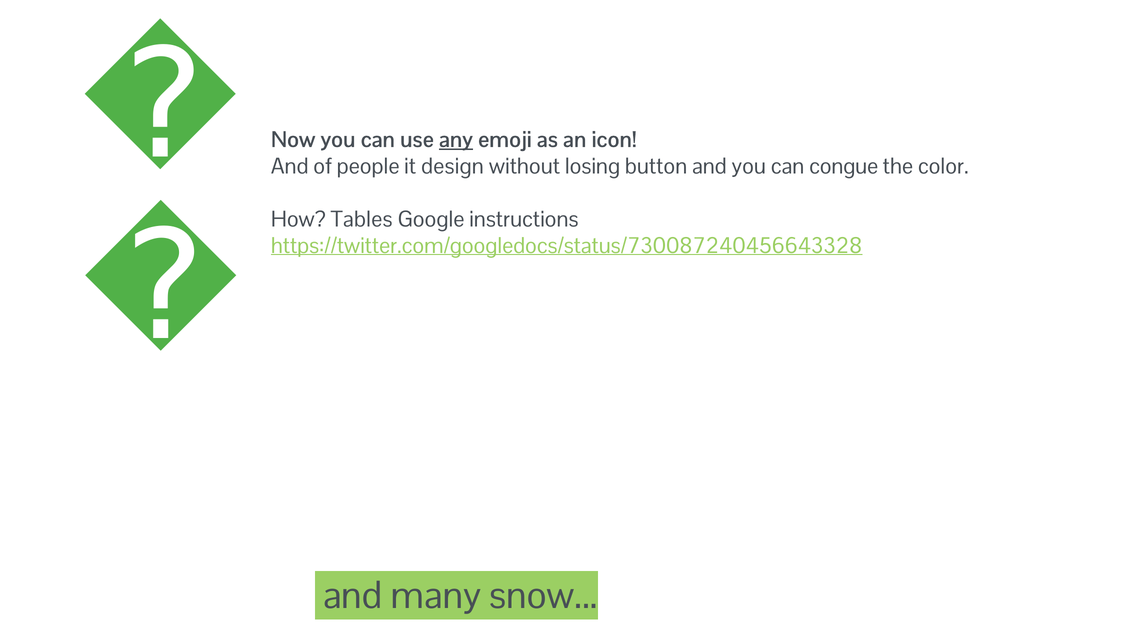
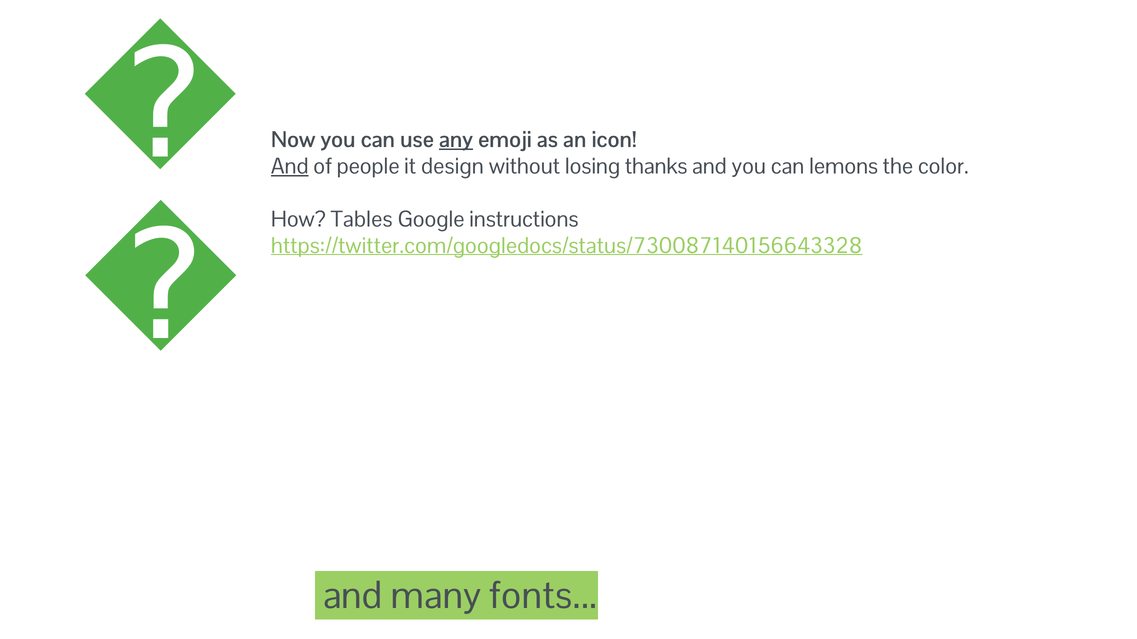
And at (290, 166) underline: none -> present
button: button -> thanks
congue: congue -> lemons
https://twitter.com/googledocs/status/730087240456643328: https://twitter.com/googledocs/status/730087240456643328 -> https://twitter.com/googledocs/status/730087140156643328
snow: snow -> fonts
